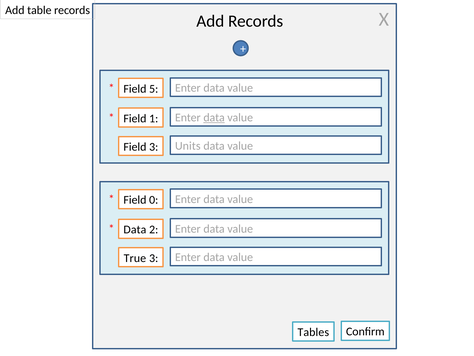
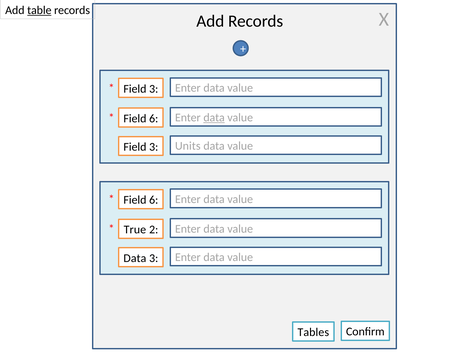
table underline: none -> present
5 at (154, 89): 5 -> 3
1 at (154, 118): 1 -> 6
0 at (154, 200): 0 -> 6
Data at (135, 229): Data -> True
True at (135, 258): True -> Data
